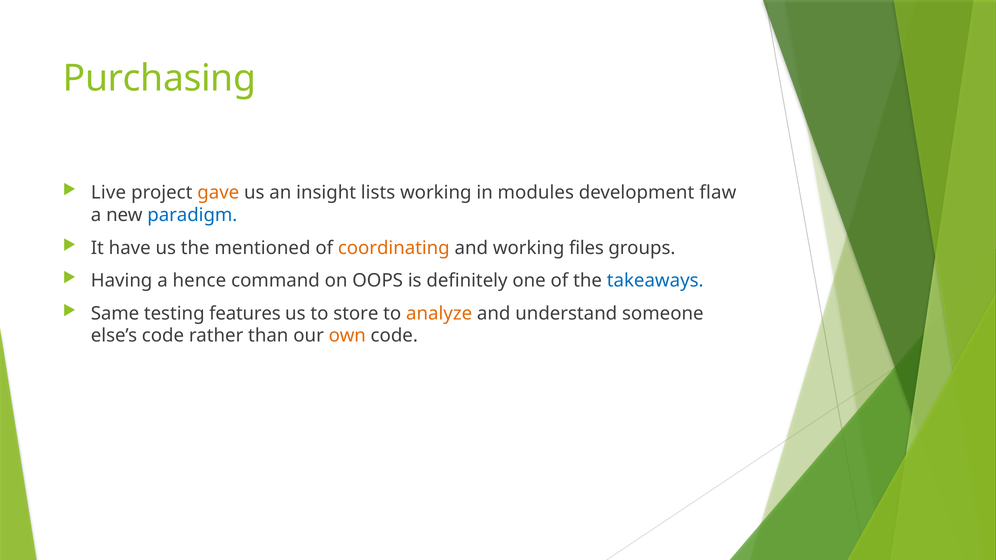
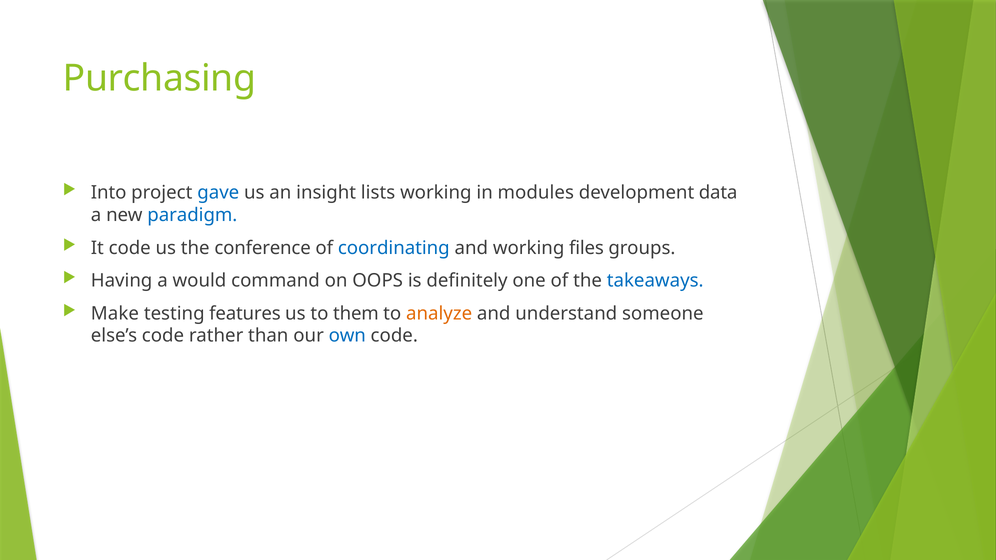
Live: Live -> Into
gave colour: orange -> blue
flaw: flaw -> data
It have: have -> code
mentioned: mentioned -> conference
coordinating colour: orange -> blue
hence: hence -> would
Same: Same -> Make
store: store -> them
own colour: orange -> blue
